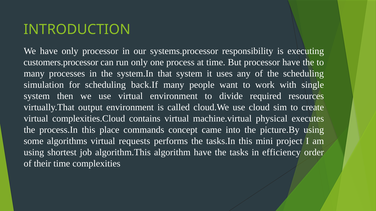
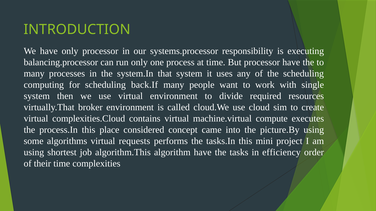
customers.processor: customers.processor -> balancing.processor
simulation: simulation -> computing
output: output -> broker
physical: physical -> compute
commands: commands -> considered
